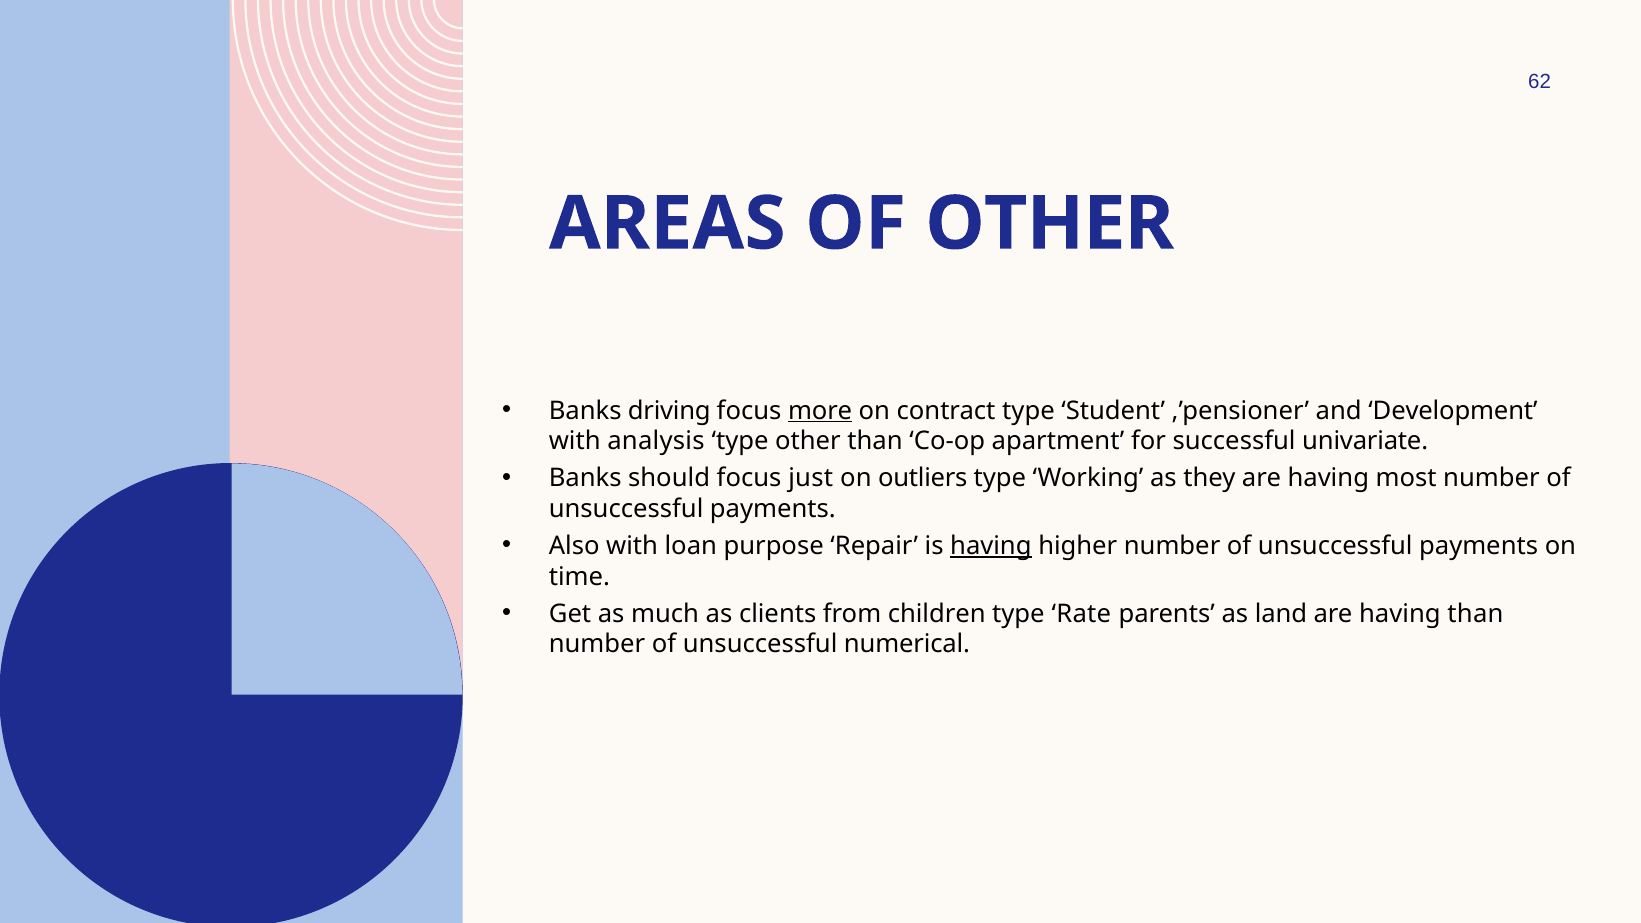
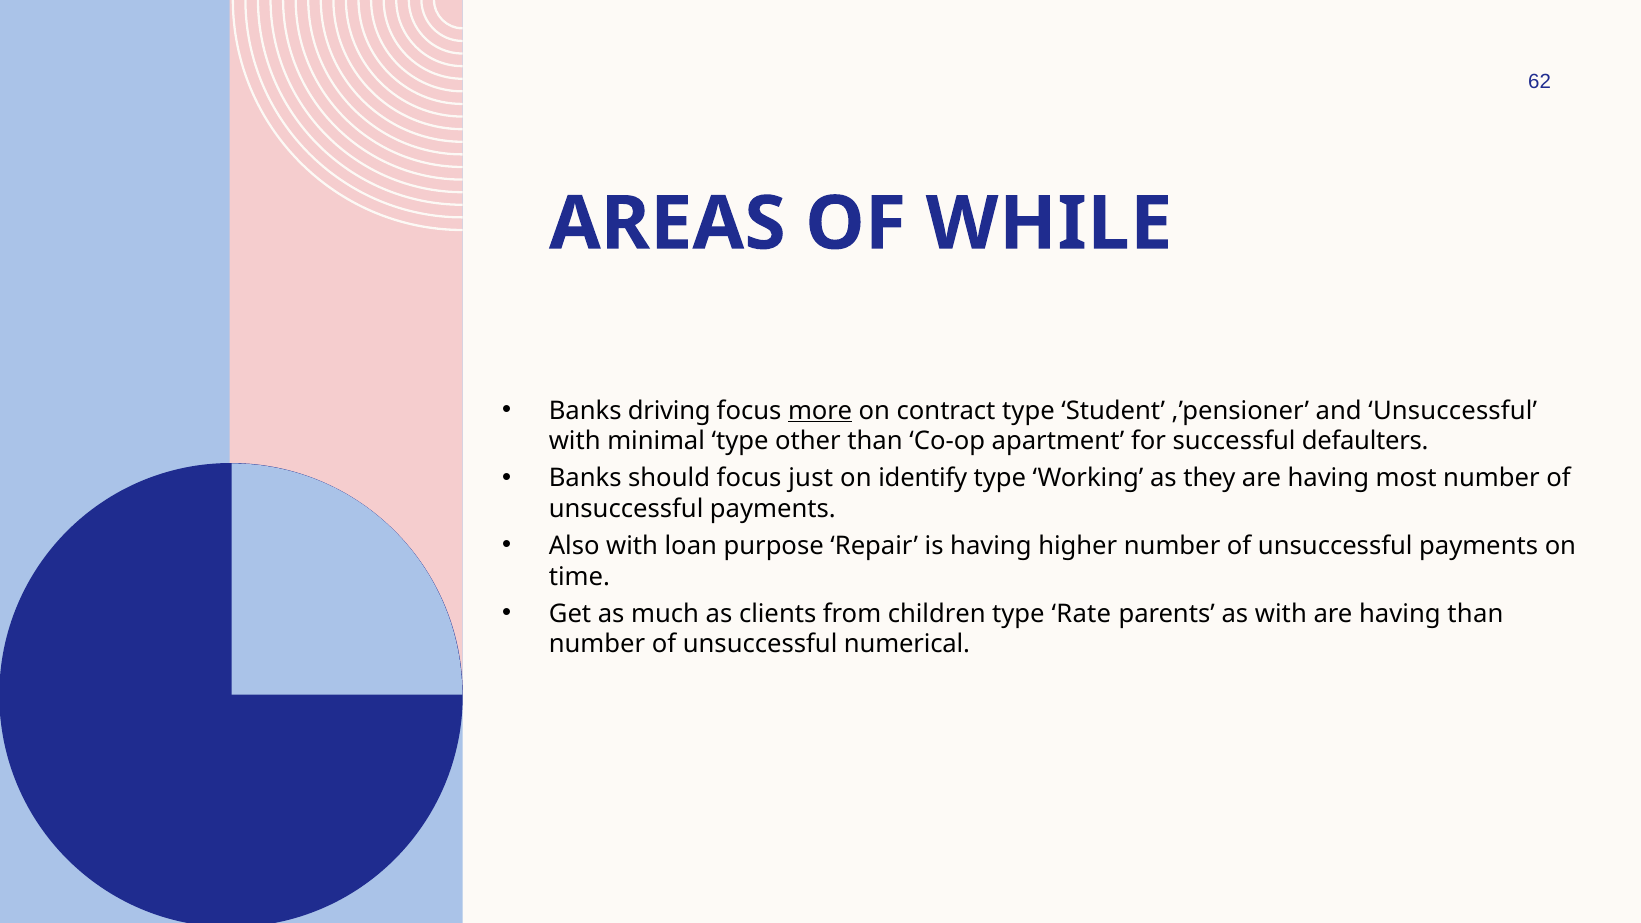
OF OTHER: OTHER -> WHILE
and Development: Development -> Unsuccessful
analysis: analysis -> minimal
univariate: univariate -> defaulters
outliers: outliers -> identify
having at (991, 546) underline: present -> none
as land: land -> with
